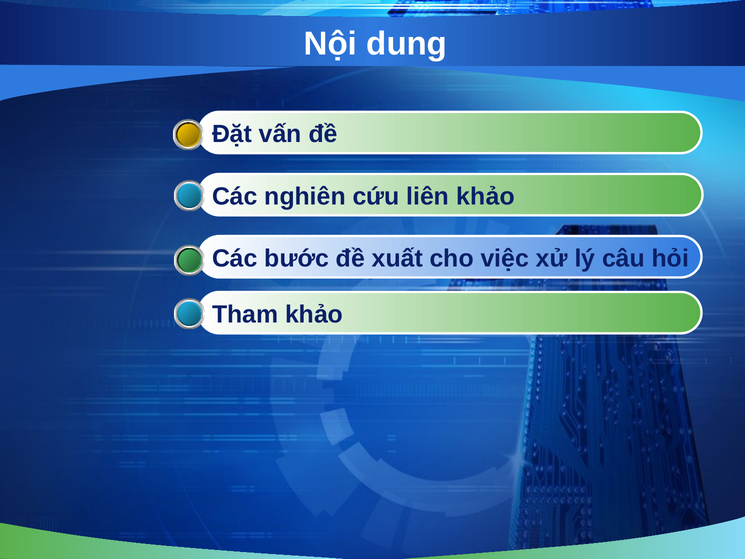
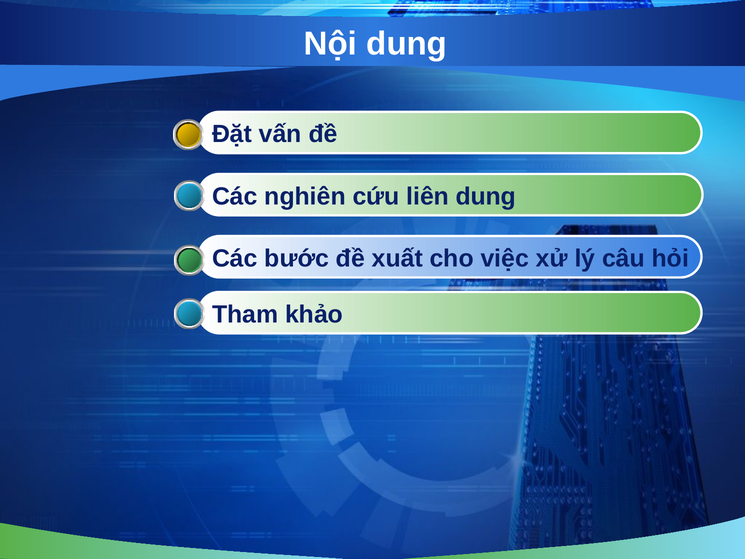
liên khảo: khảo -> dung
